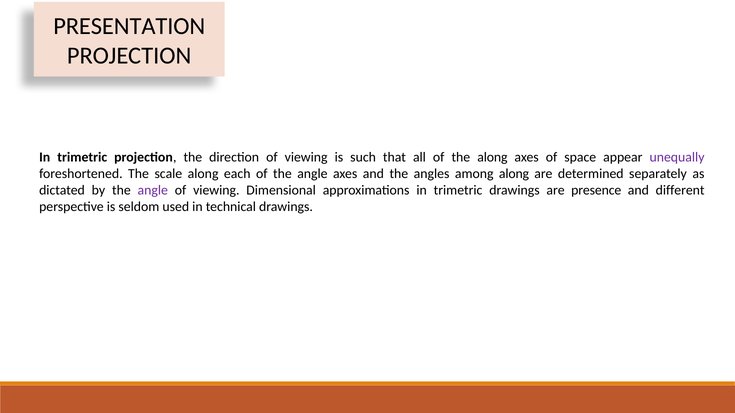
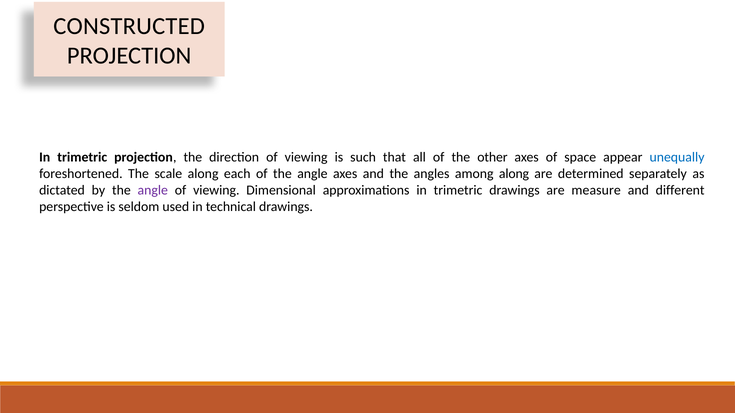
PRESENTATION: PRESENTATION -> CONSTRUCTED
the along: along -> other
unequally colour: purple -> blue
presence: presence -> measure
